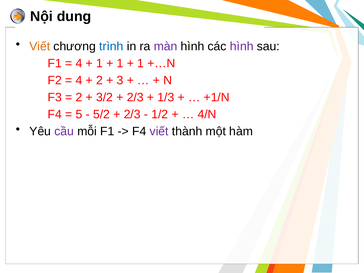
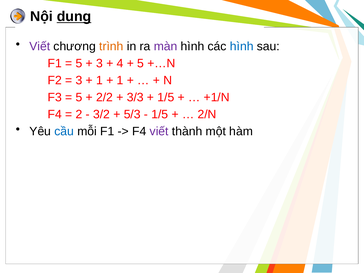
dung underline: none -> present
Viết at (40, 46) colour: orange -> purple
trình colour: blue -> orange
hình at (242, 46) colour: purple -> blue
4 at (79, 63): 4 -> 5
1 at (100, 63): 1 -> 3
1 at (120, 63): 1 -> 4
1 at (141, 63): 1 -> 5
4 at (79, 80): 4 -> 3
2 at (100, 80): 2 -> 1
3 at (120, 80): 3 -> 1
2 at (79, 97): 2 -> 5
3/2: 3/2 -> 2/2
2/3 at (135, 97): 2/3 -> 3/3
1/3 at (166, 97): 1/3 -> 1/5
5: 5 -> 2
5/2: 5/2 -> 3/2
2/3 at (132, 114): 2/3 -> 5/3
1/2 at (160, 114): 1/2 -> 1/5
4/N: 4/N -> 2/N
cầu colour: purple -> blue
